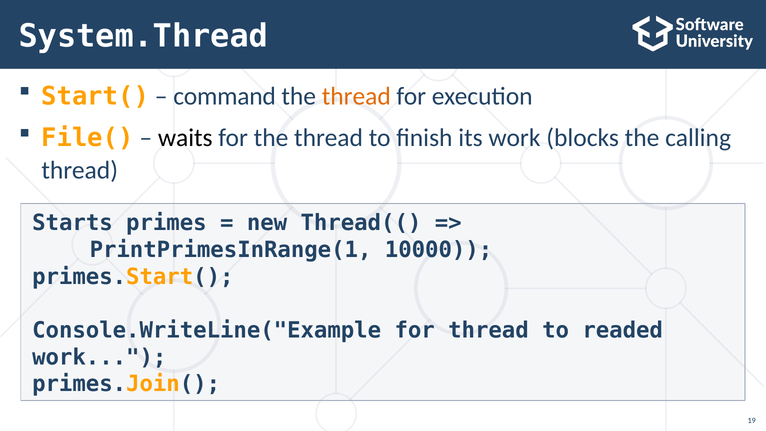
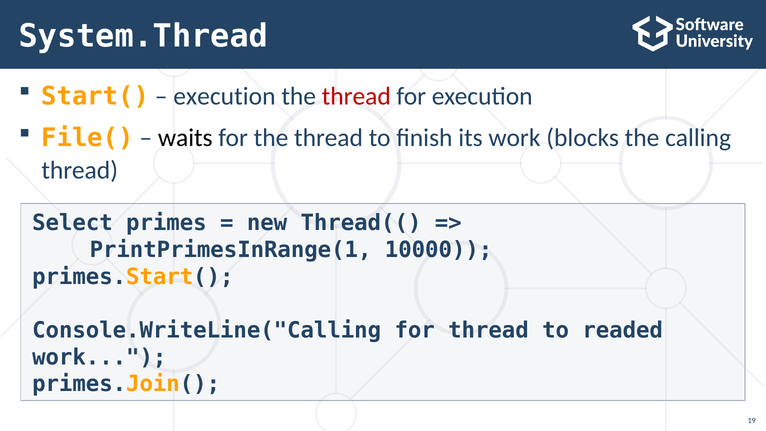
command at (225, 96): command -> execution
thread at (356, 96) colour: orange -> red
Starts: Starts -> Select
Console.WriteLine("Example: Console.WriteLine("Example -> Console.WriteLine("Calling
